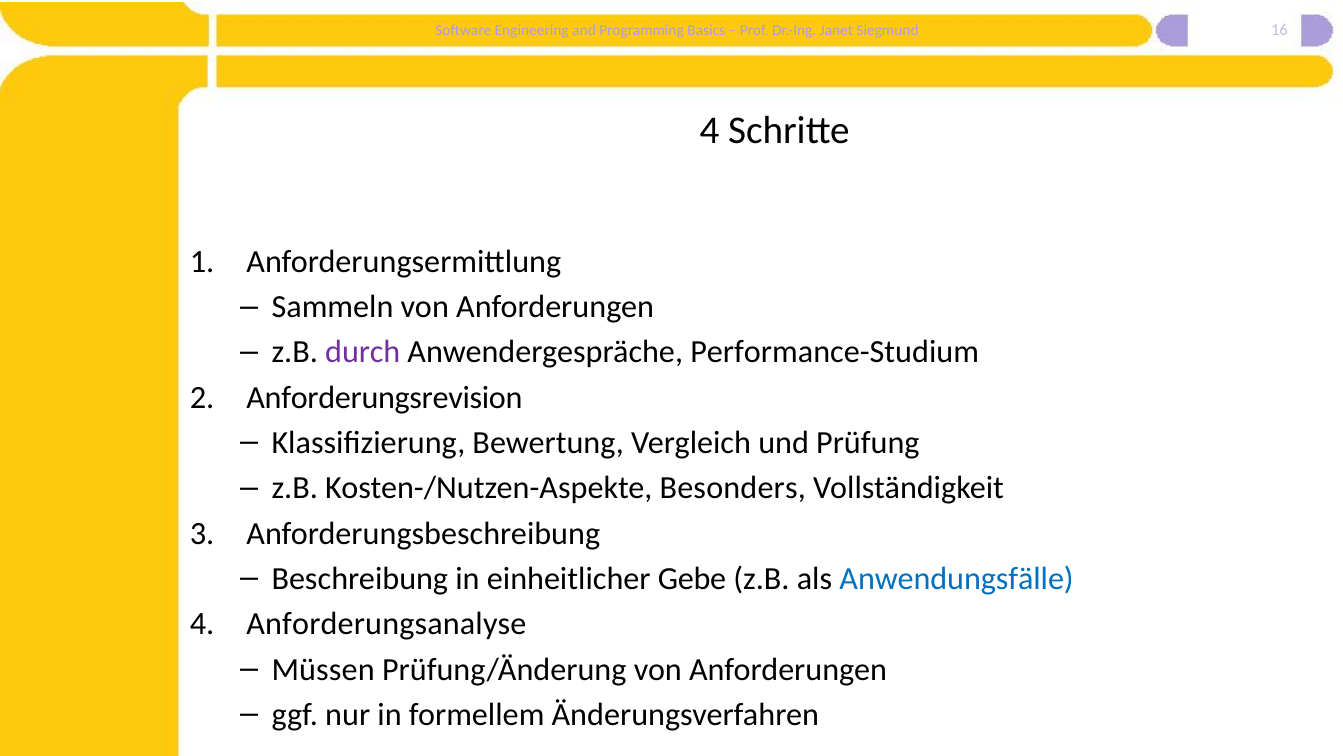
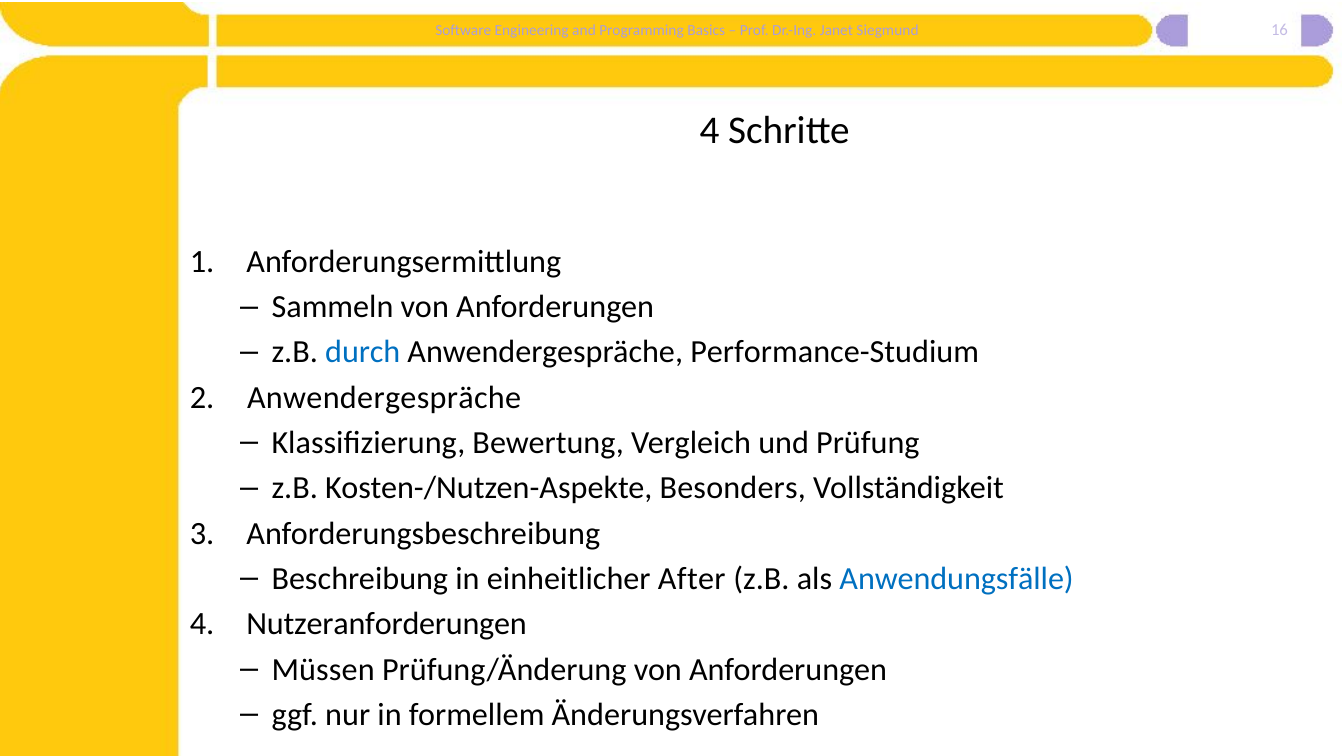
durch colour: purple -> blue
Anforderungsrevision at (384, 397): Anforderungsrevision -> Anwendergespräche
Gebe: Gebe -> After
Anforderungsanalyse: Anforderungsanalyse -> Nutzeranforderungen
